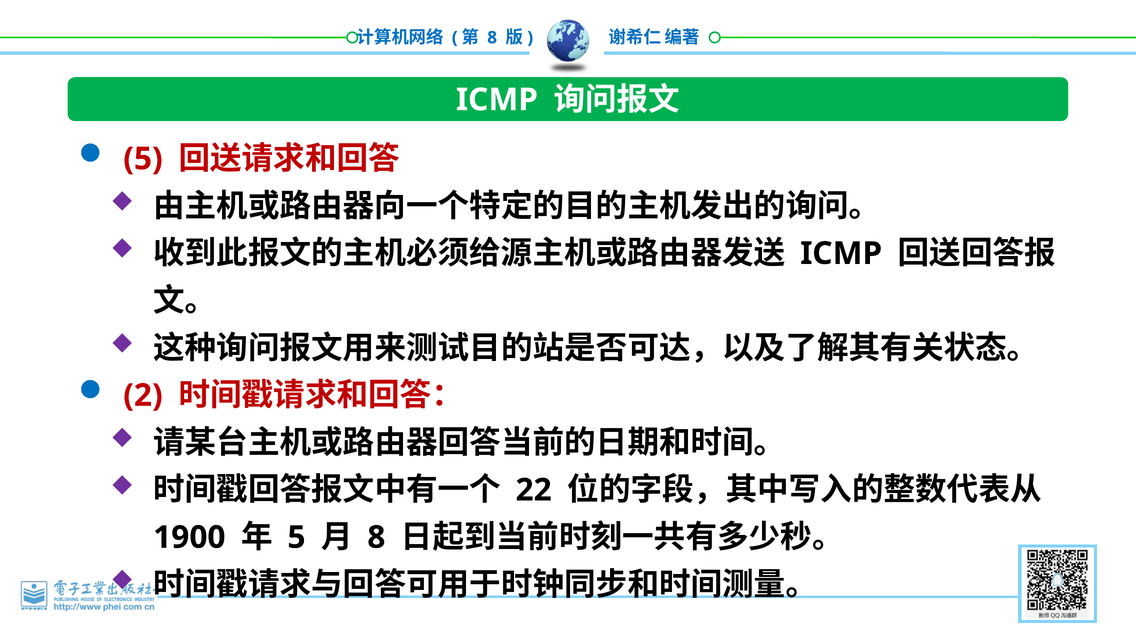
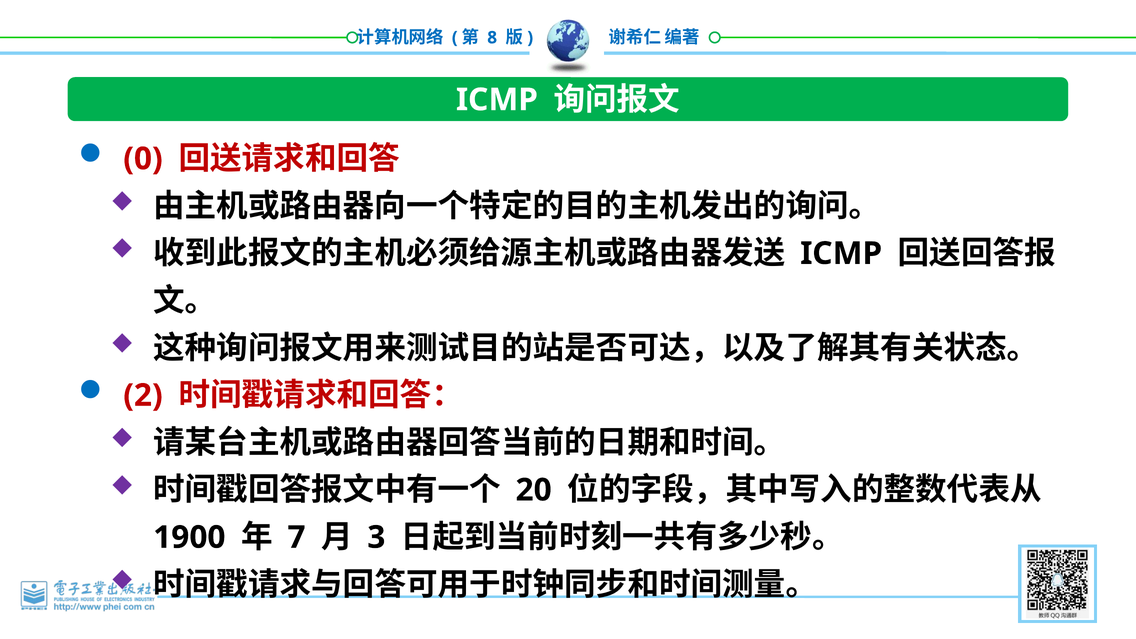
5 at (143, 159): 5 -> 0
22: 22 -> 20
5 at (296, 537): 5 -> 7
8 at (376, 537): 8 -> 3
